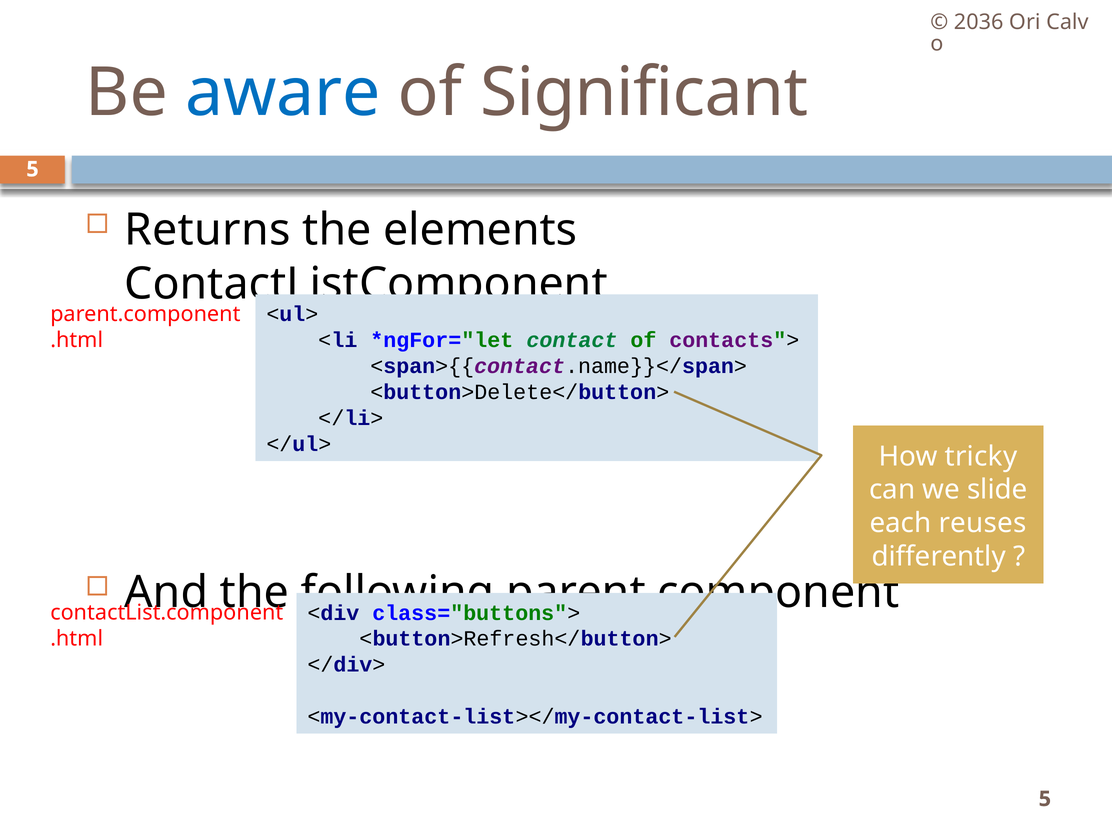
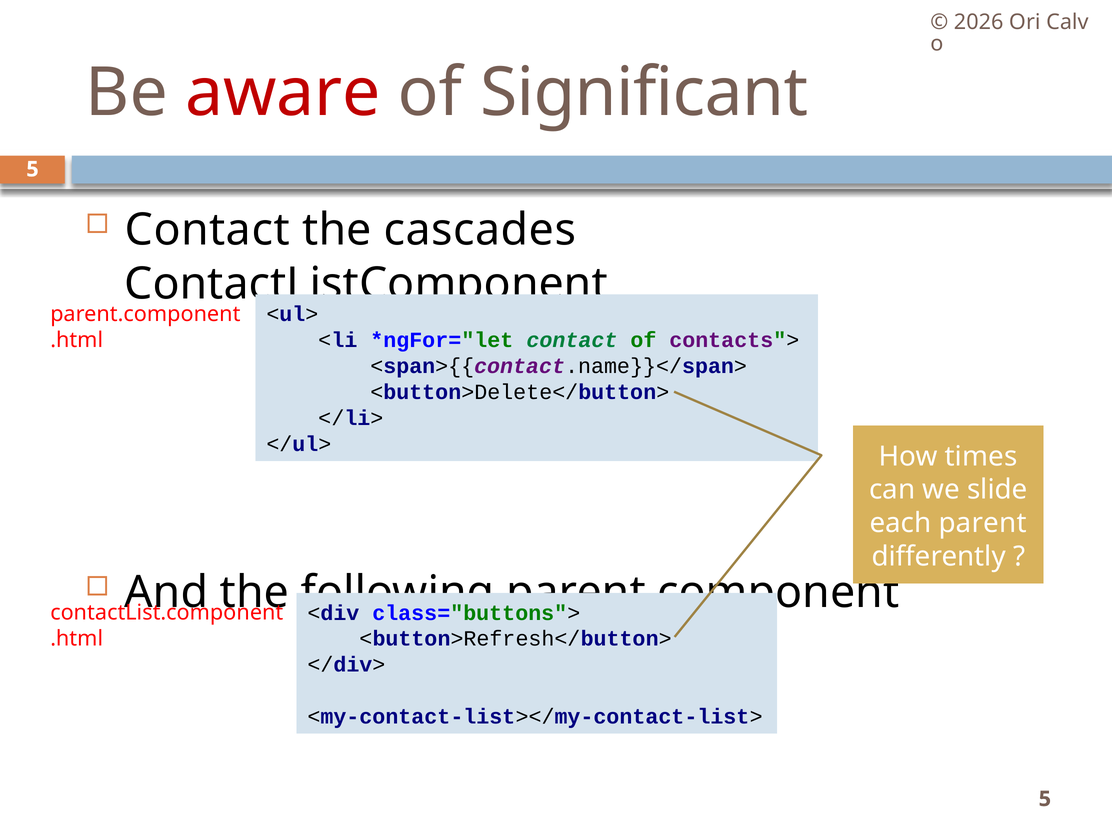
2036: 2036 -> 2026
aware colour: blue -> red
Returns at (207, 230): Returns -> Contact
elements: elements -> cascades
tricky: tricky -> times
each reuses: reuses -> parent
